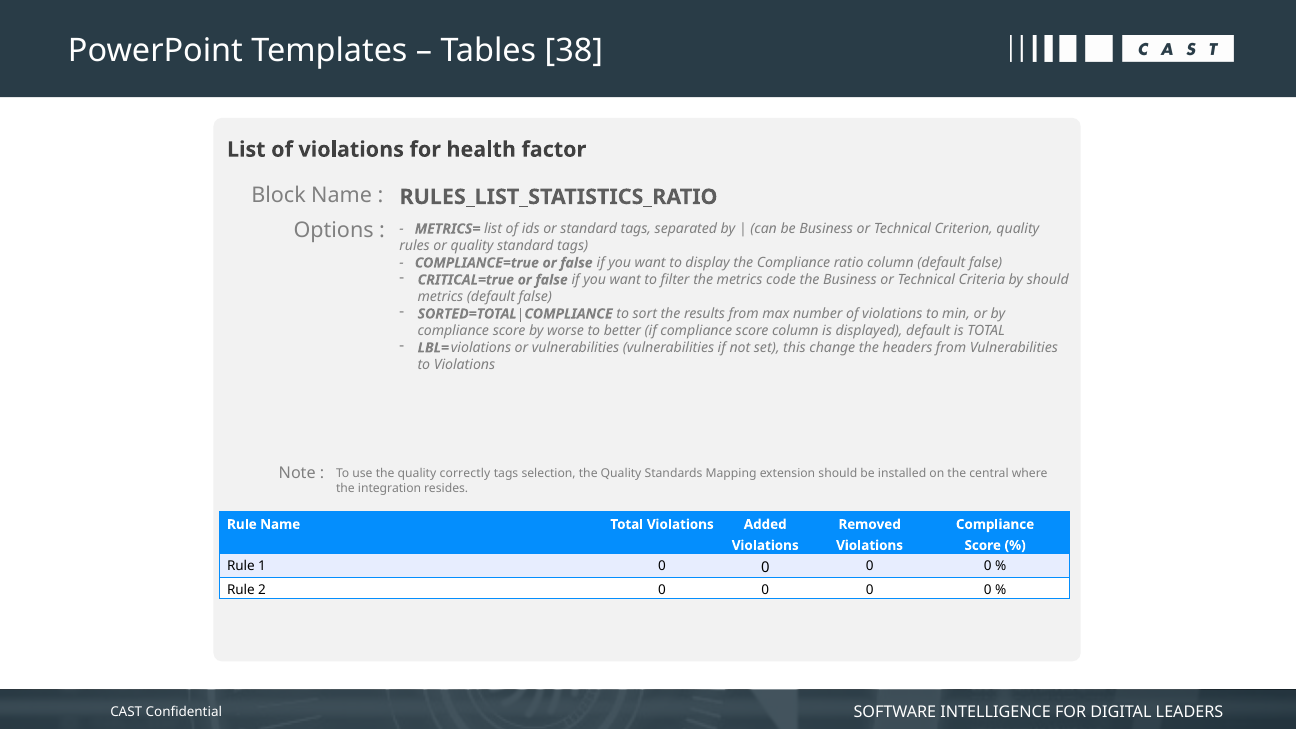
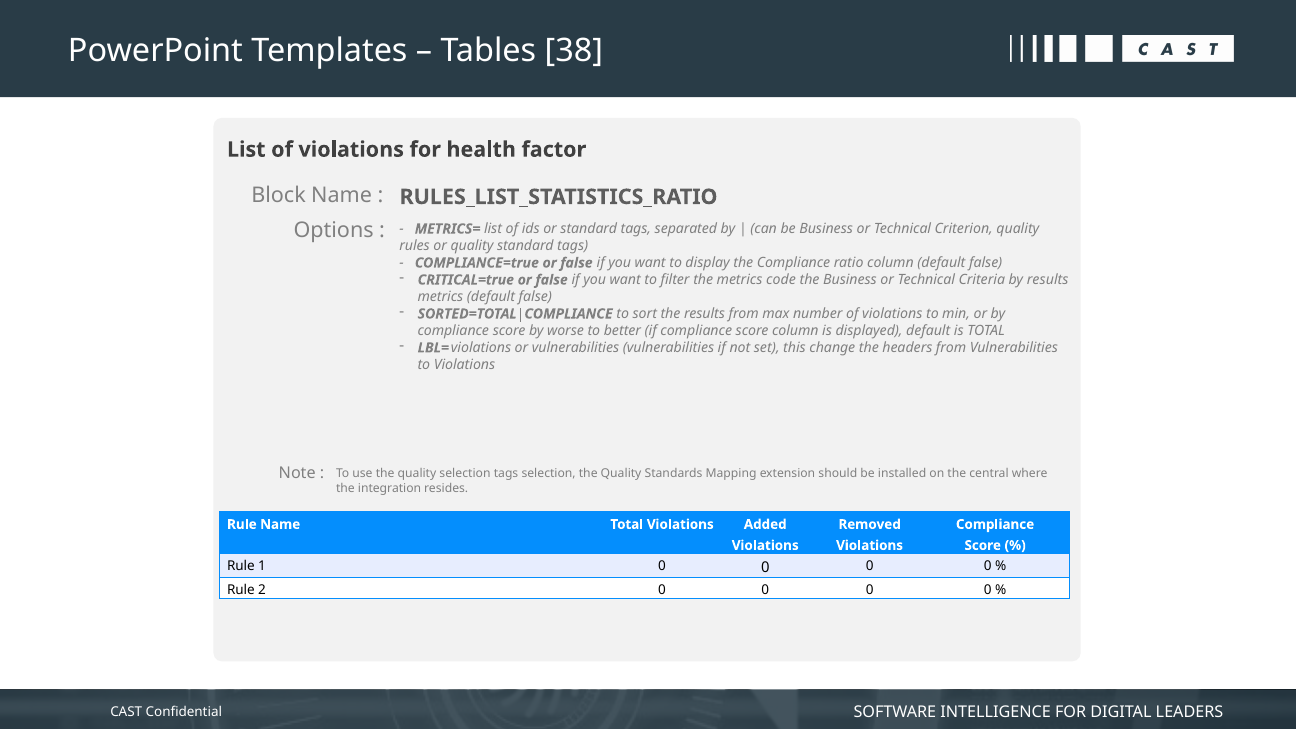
by should: should -> results
quality correctly: correctly -> selection
